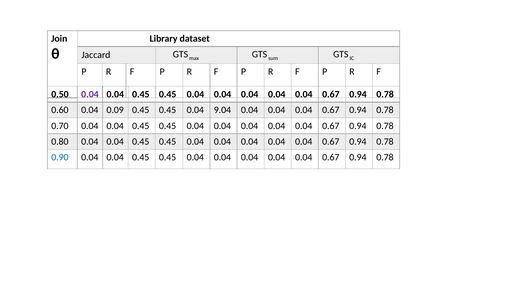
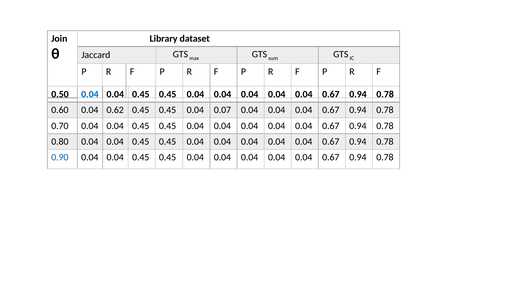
0.04 at (90, 94) colour: purple -> blue
0.09: 0.09 -> 0.62
9.04: 9.04 -> 0.07
